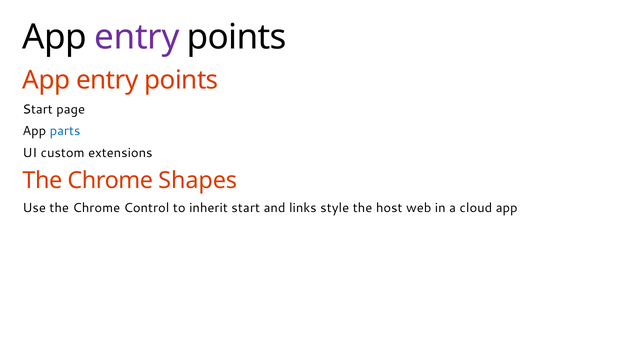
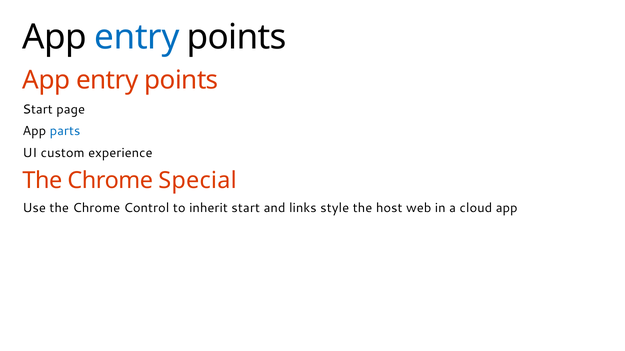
entry at (137, 37) colour: purple -> blue
extensions: extensions -> experience
Shapes: Shapes -> Special
